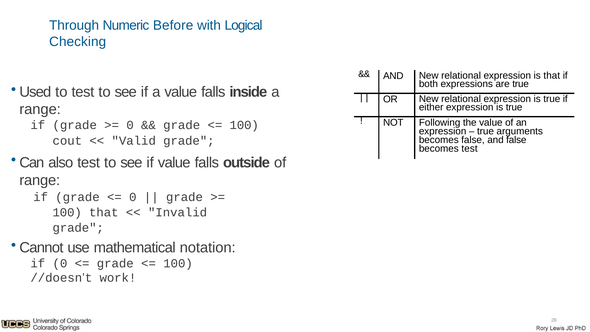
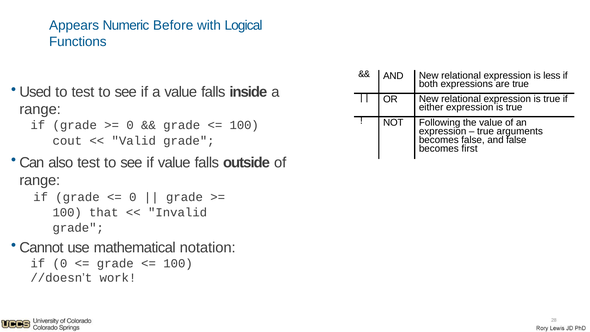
Through: Through -> Appears
Checking: Checking -> Functions
is that: that -> less
becomes test: test -> first
